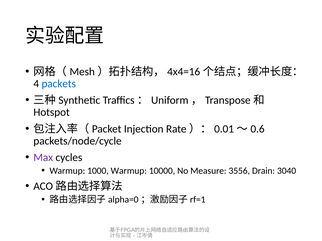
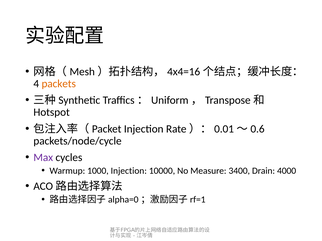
packets colour: blue -> orange
1000 Warmup: Warmup -> Injection
3556: 3556 -> 3400
3040: 3040 -> 4000
